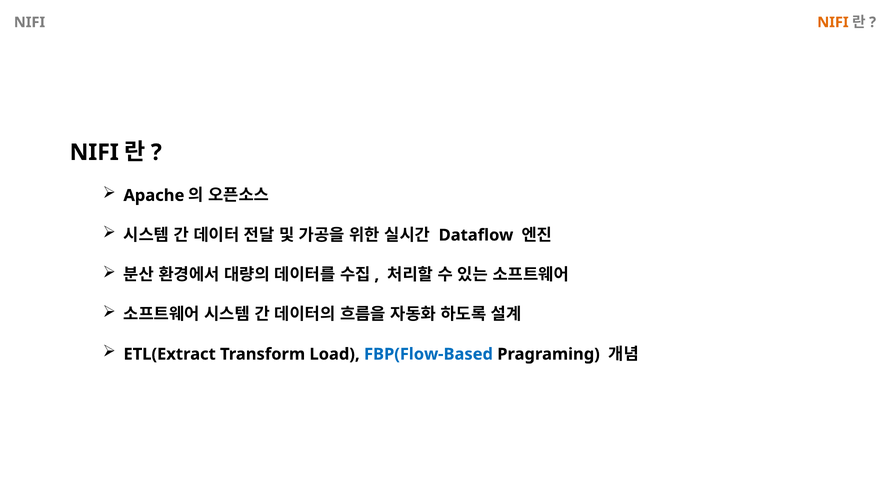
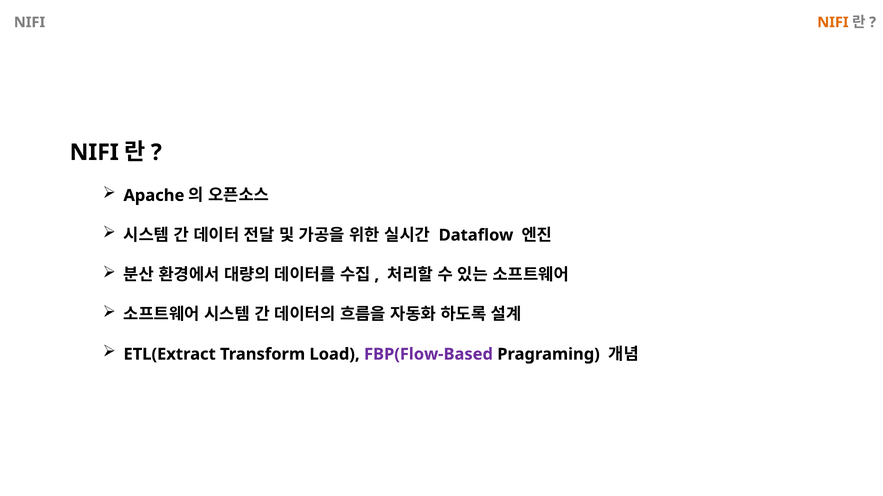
FBP(Flow-Based colour: blue -> purple
